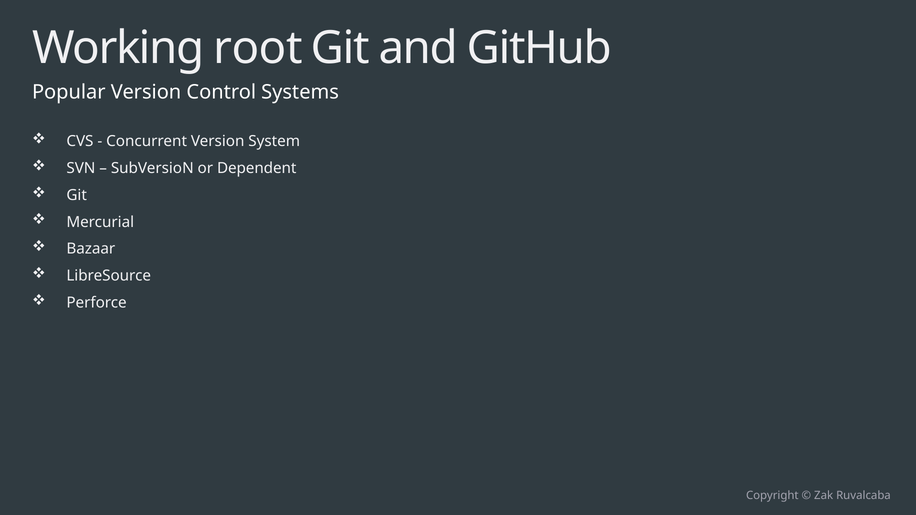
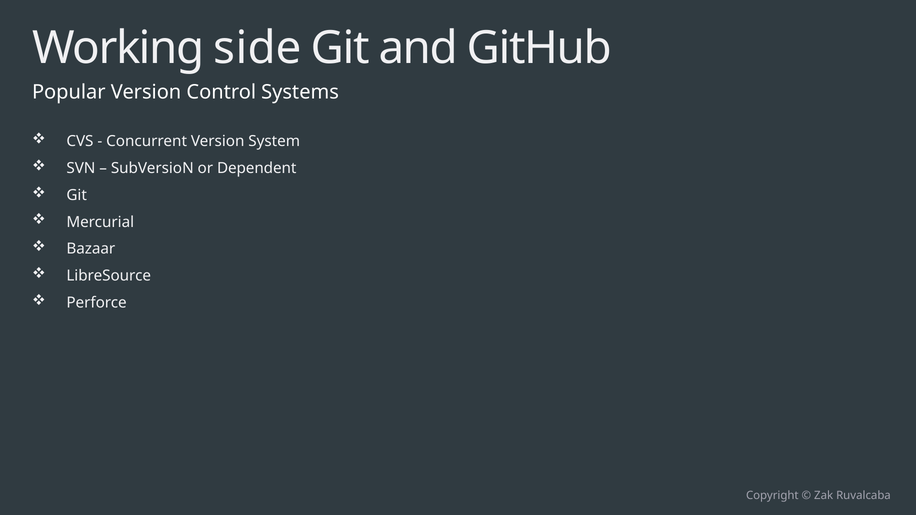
root: root -> side
